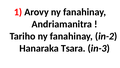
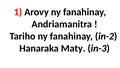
Tsara: Tsara -> Maty
